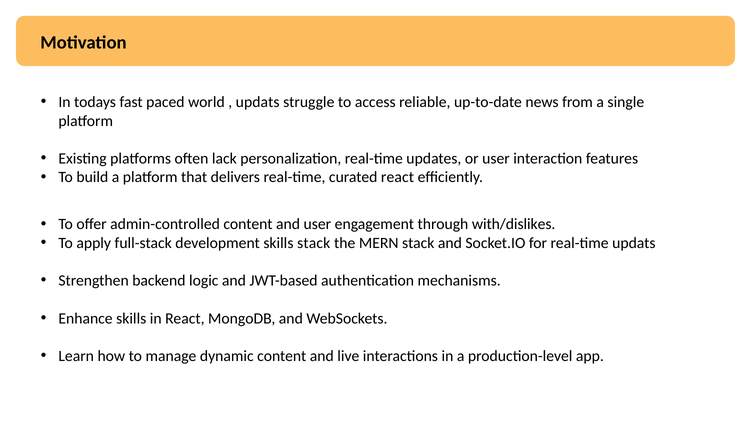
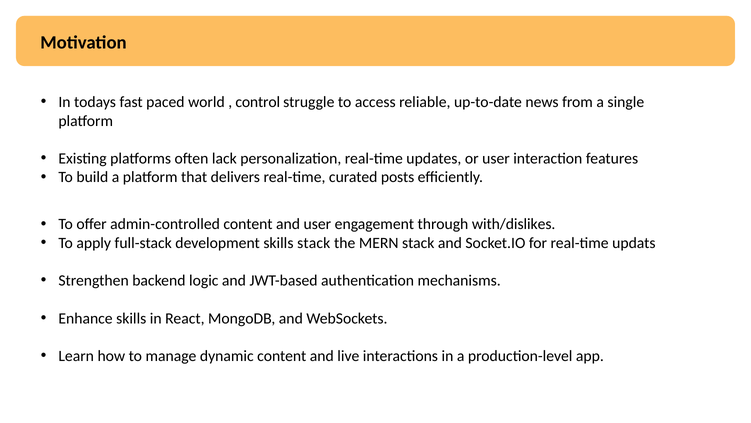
updats at (258, 102): updats -> control
curated react: react -> posts
